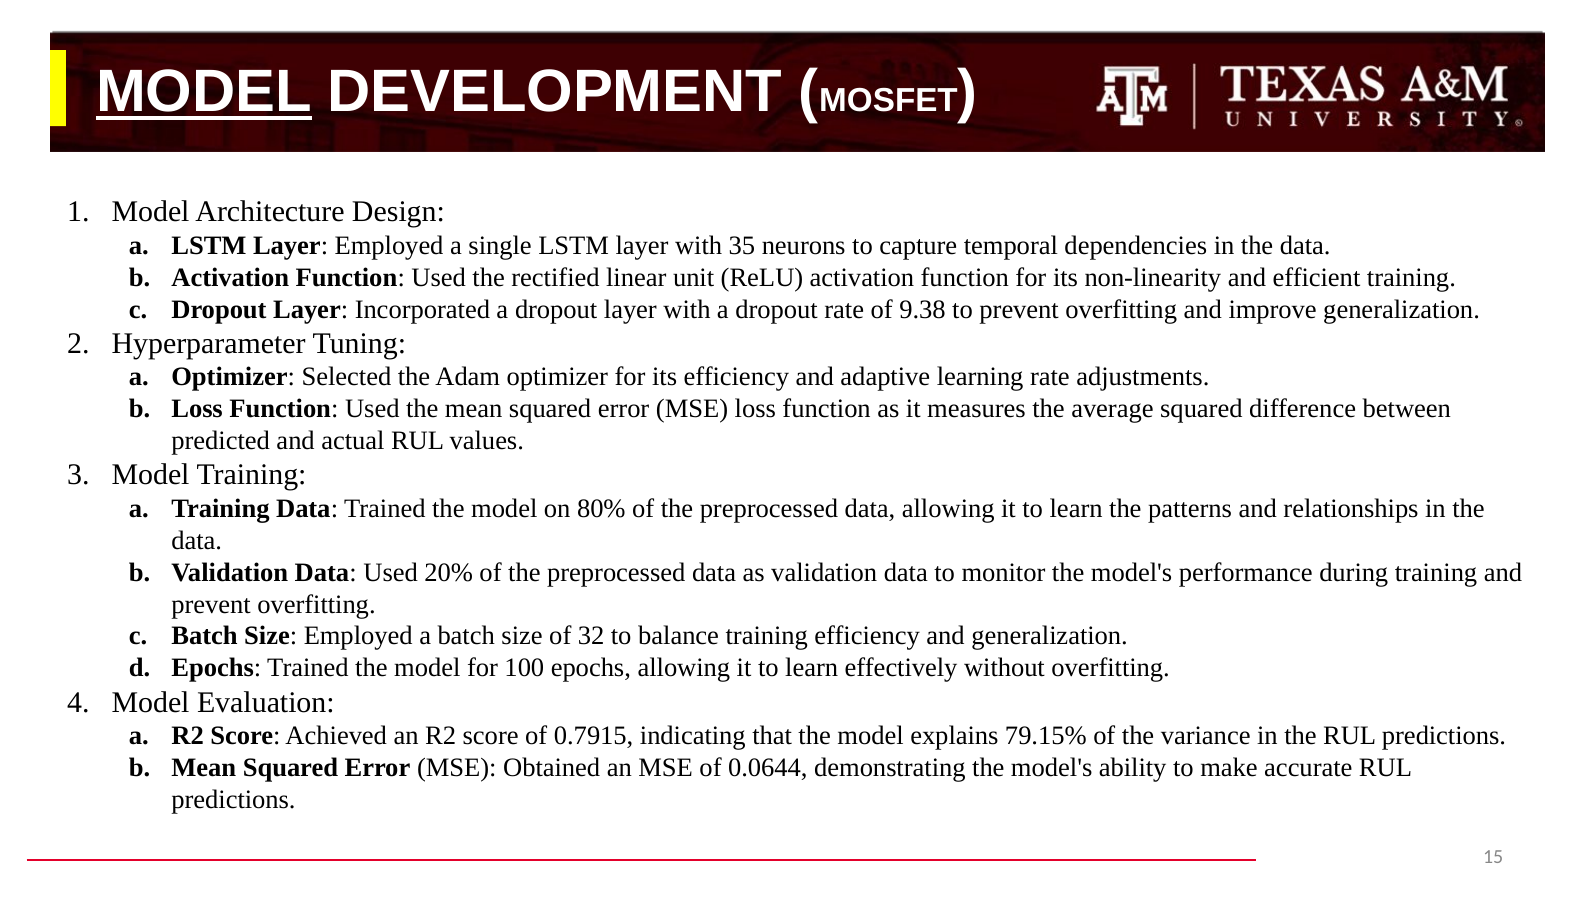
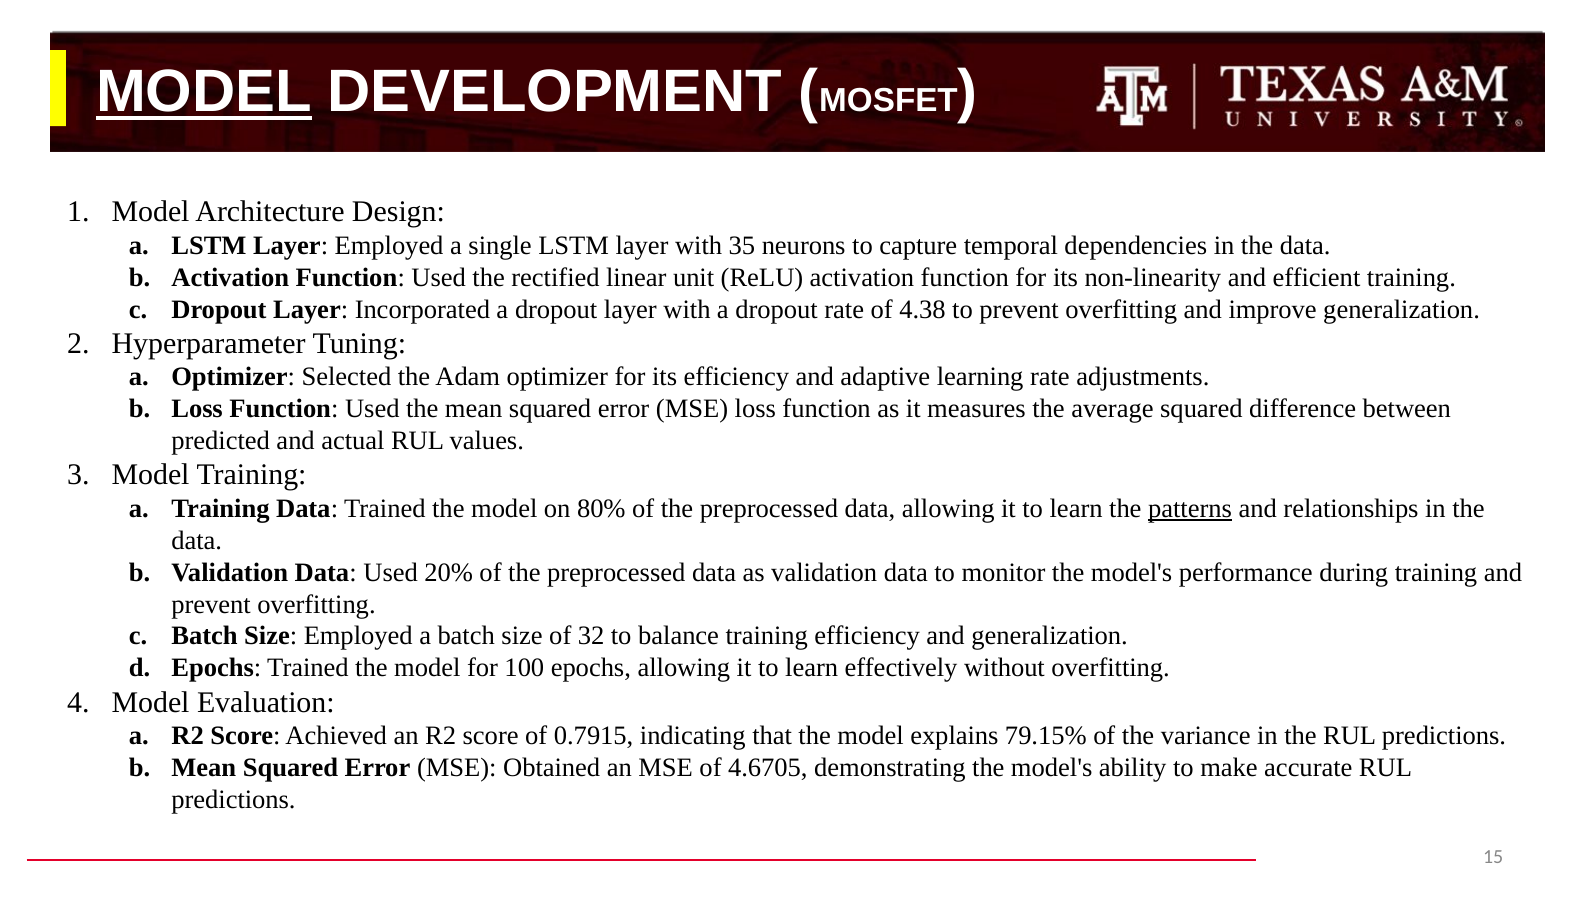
9.38: 9.38 -> 4.38
patterns underline: none -> present
0.0644: 0.0644 -> 4.6705
